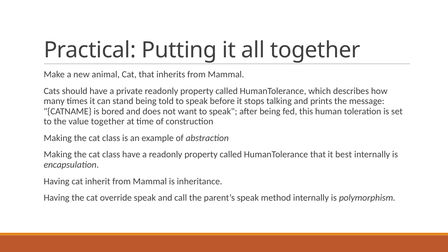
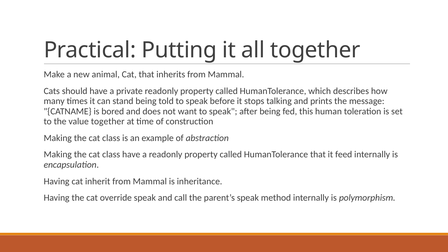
best: best -> feed
